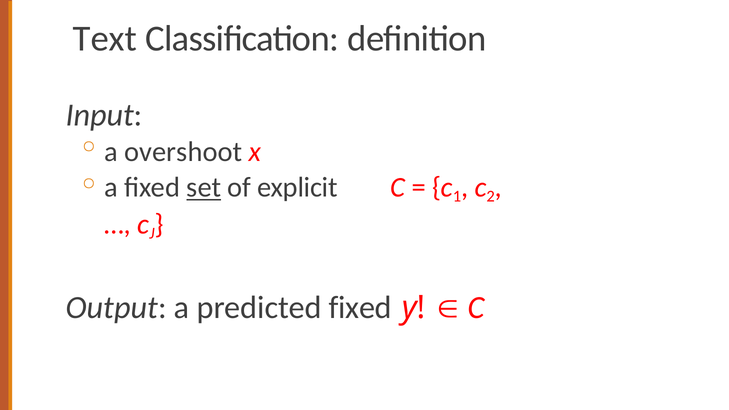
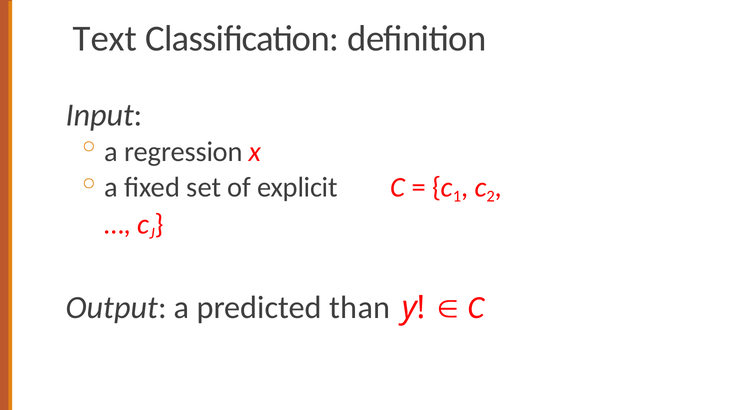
overshoot: overshoot -> regression
set underline: present -> none
predicted fixed: fixed -> than
